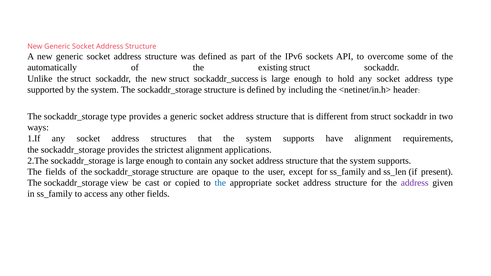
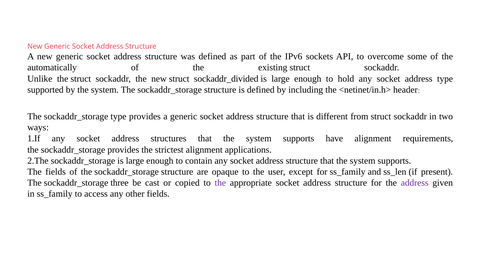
sockaddr_success: sockaddr_success -> sockaddr_divided
view: view -> three
the at (220, 183) colour: blue -> purple
